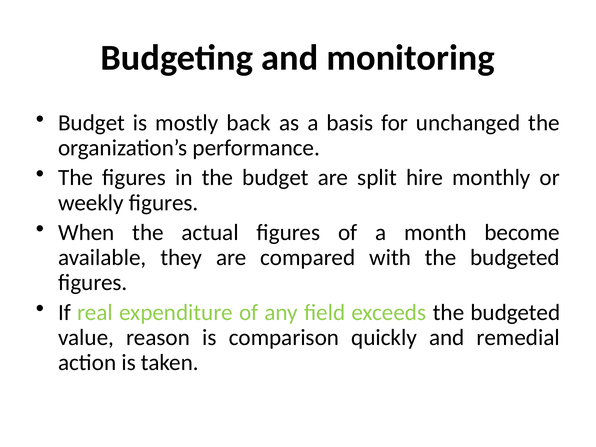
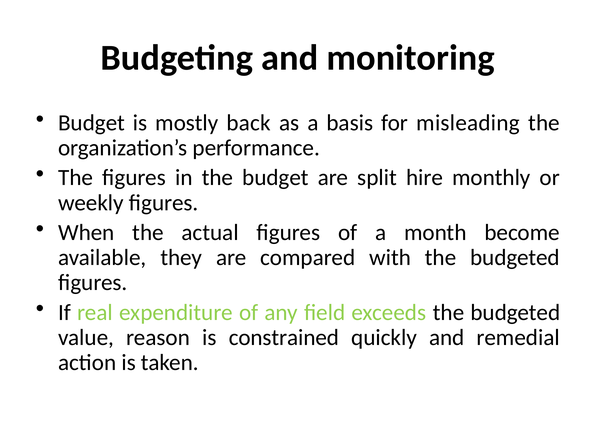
unchanged: unchanged -> misleading
comparison: comparison -> constrained
